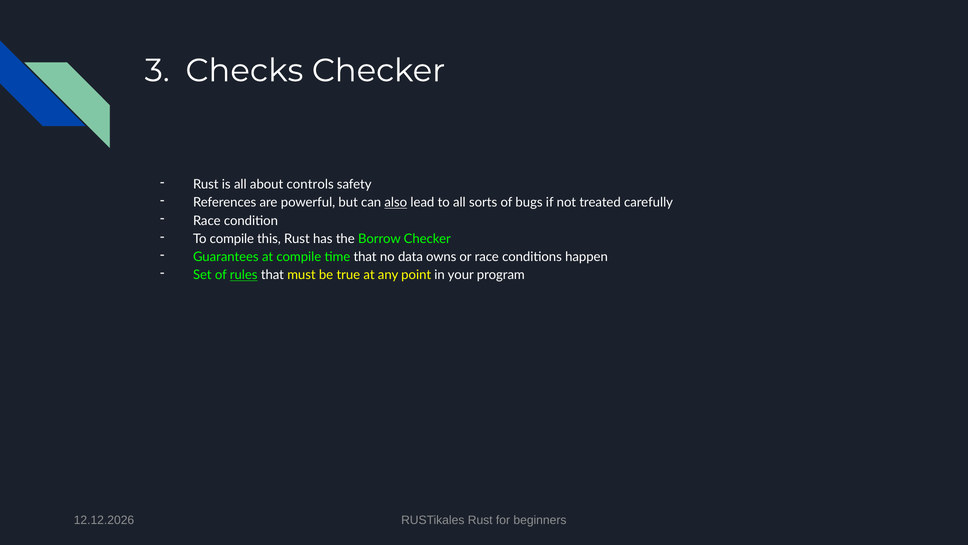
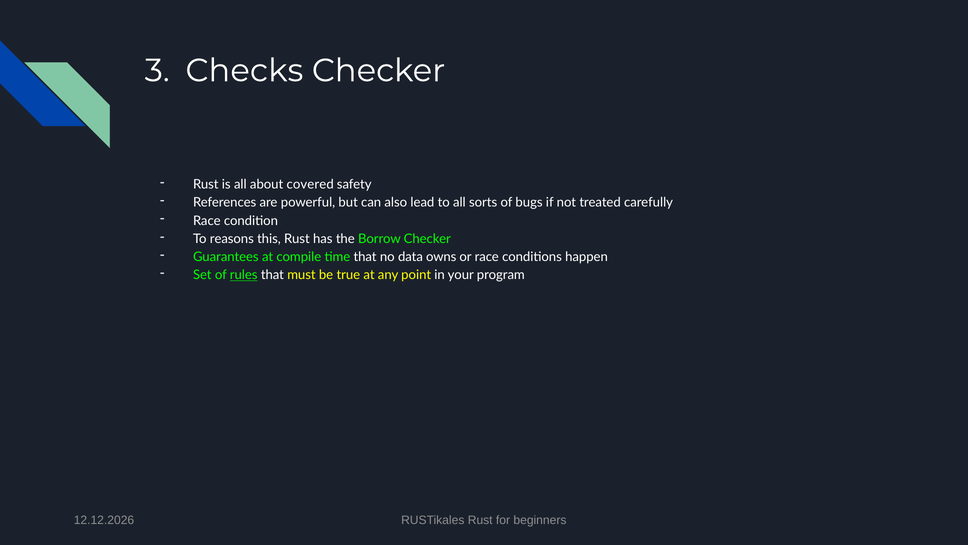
controls: controls -> covered
also underline: present -> none
To compile: compile -> reasons
